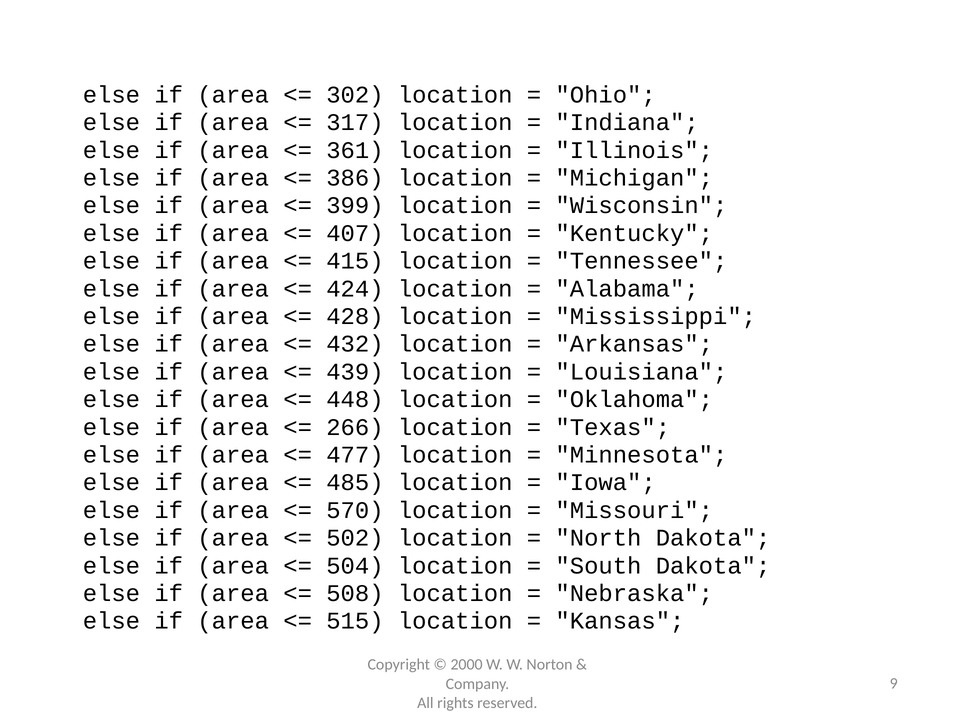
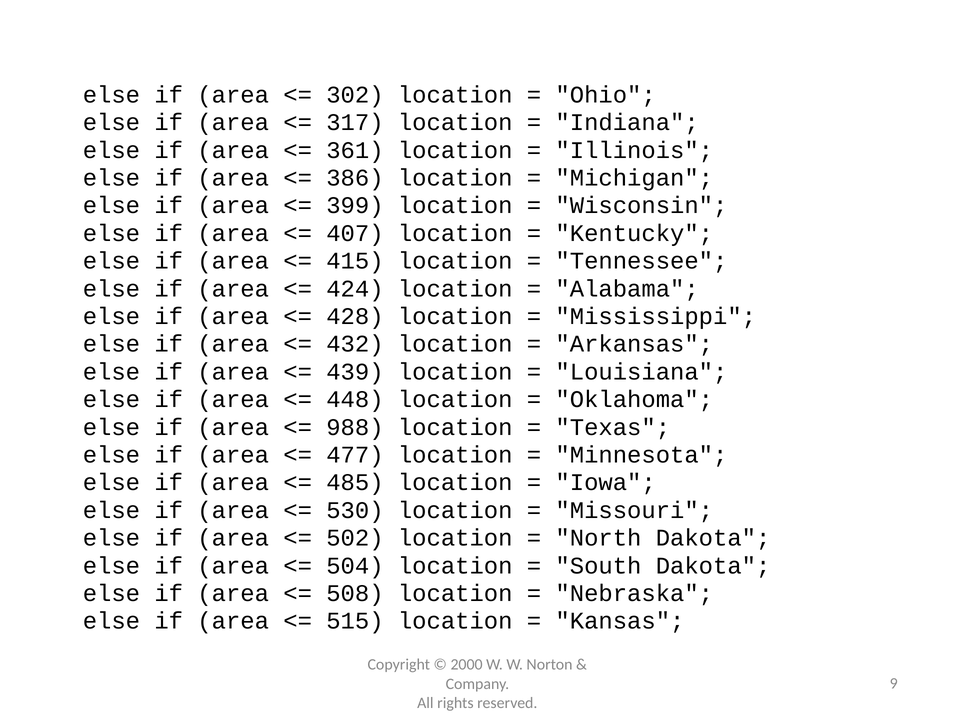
266: 266 -> 988
570: 570 -> 530
